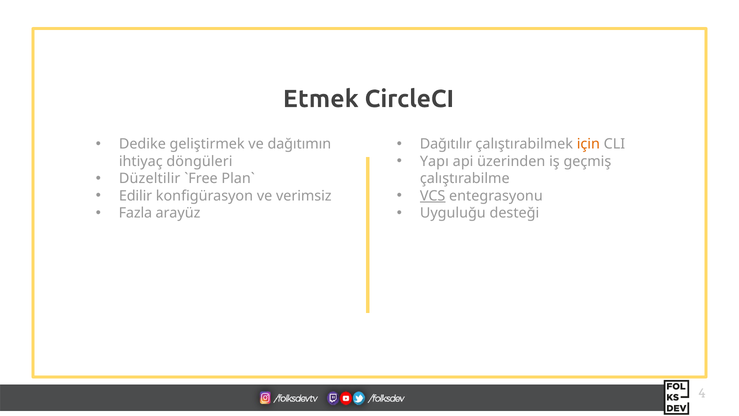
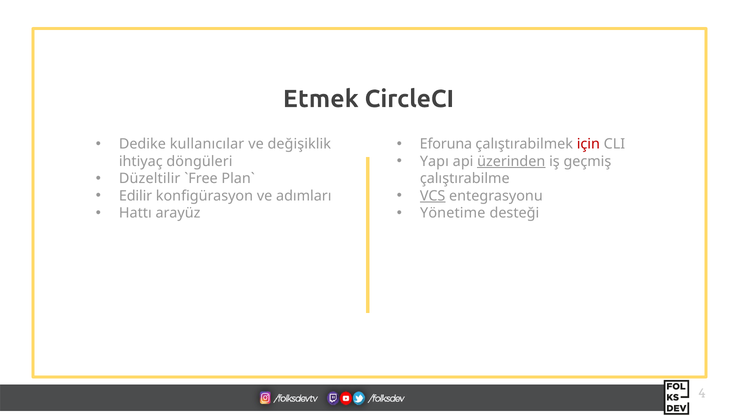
geliştirmek: geliştirmek -> kullanıcılar
dağıtımın: dağıtımın -> değişiklik
Dağıtılır: Dağıtılır -> Eforuna
için colour: orange -> red
üzerinden underline: none -> present
verimsiz: verimsiz -> adımları
Fazla: Fazla -> Hattı
Uyguluğu: Uyguluğu -> Yönetime
